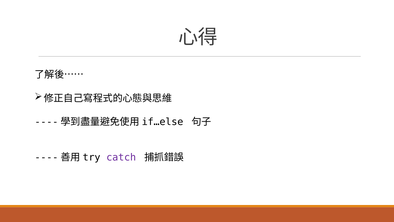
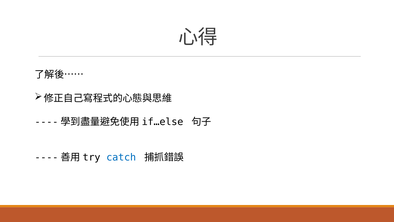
catch colour: purple -> blue
